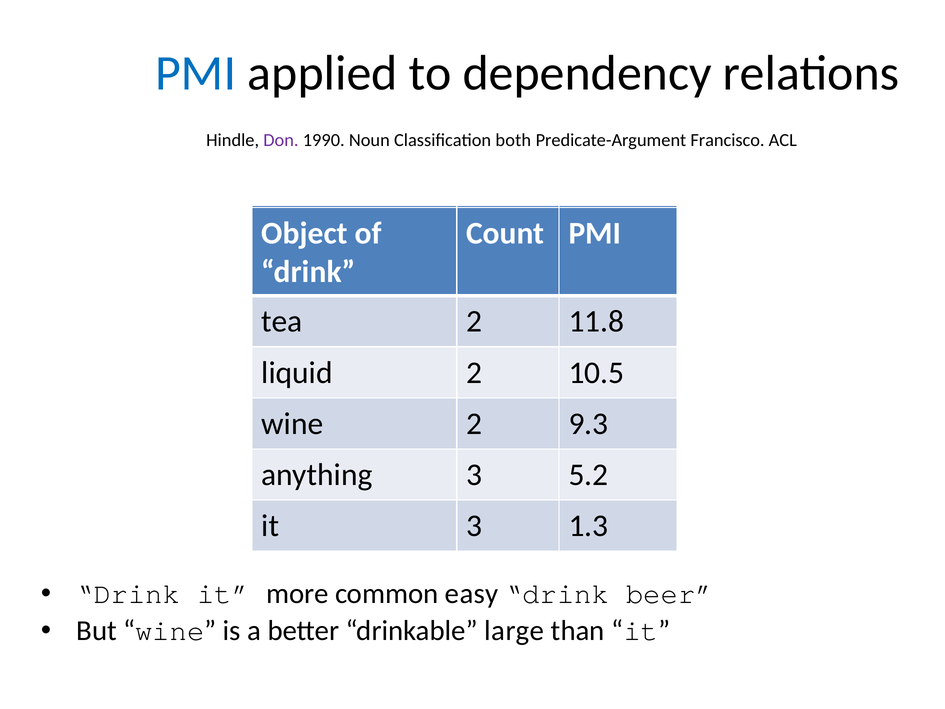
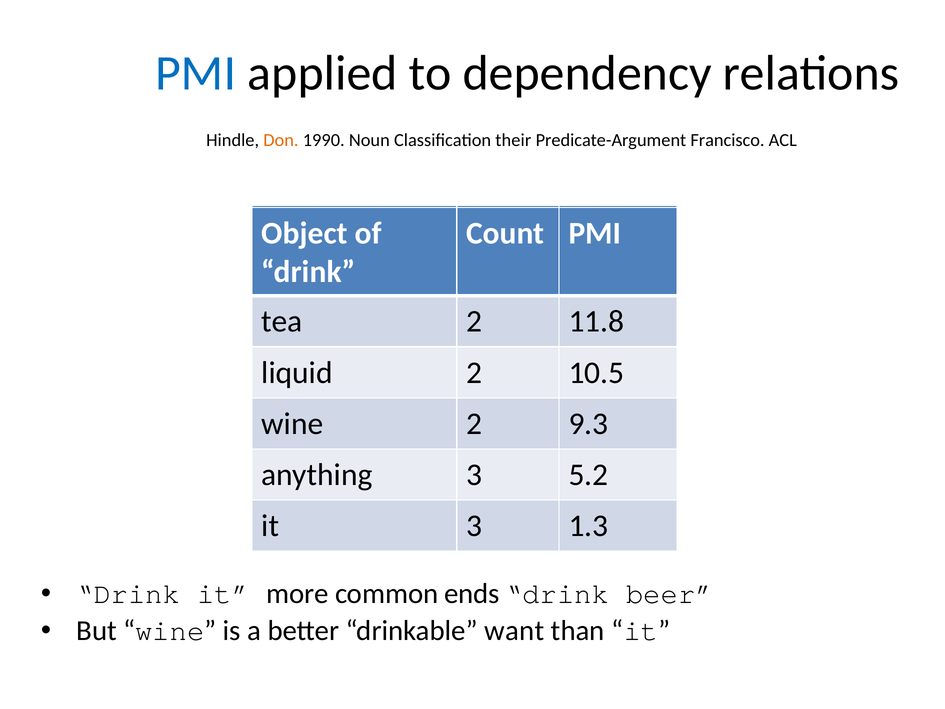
Don colour: purple -> orange
both: both -> their
easy: easy -> ends
large: large -> want
